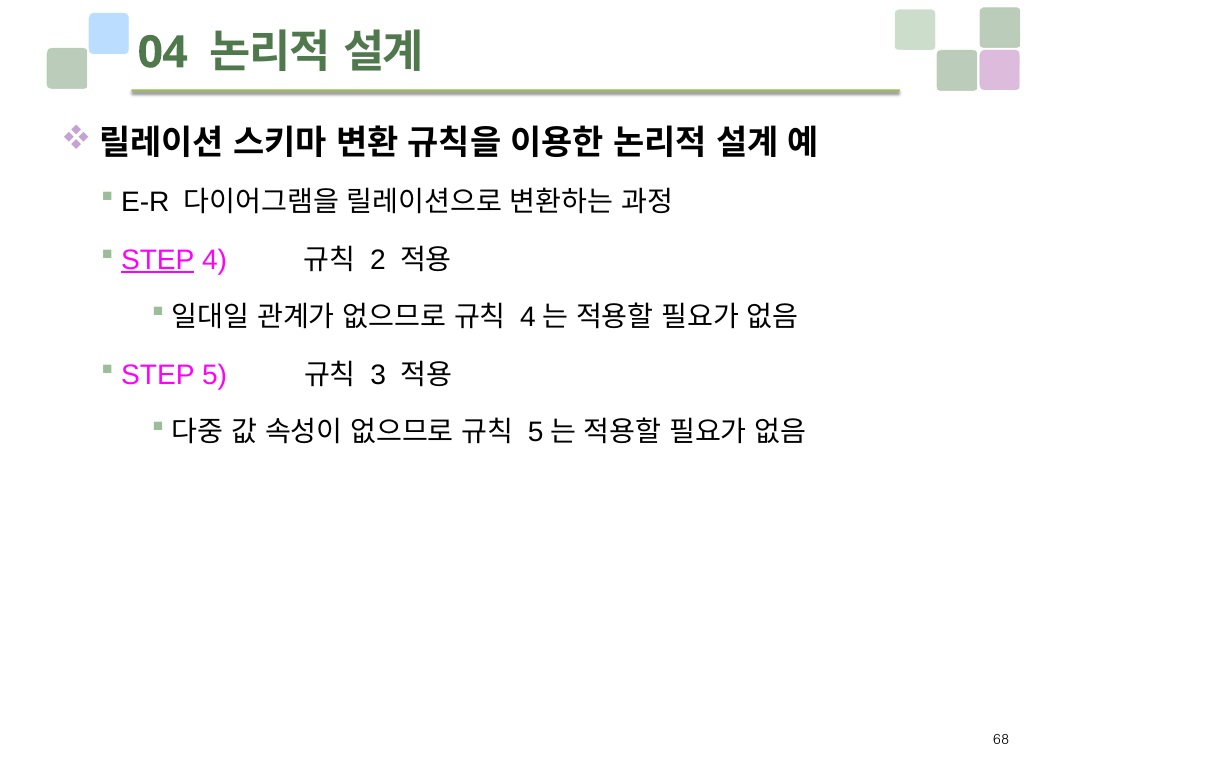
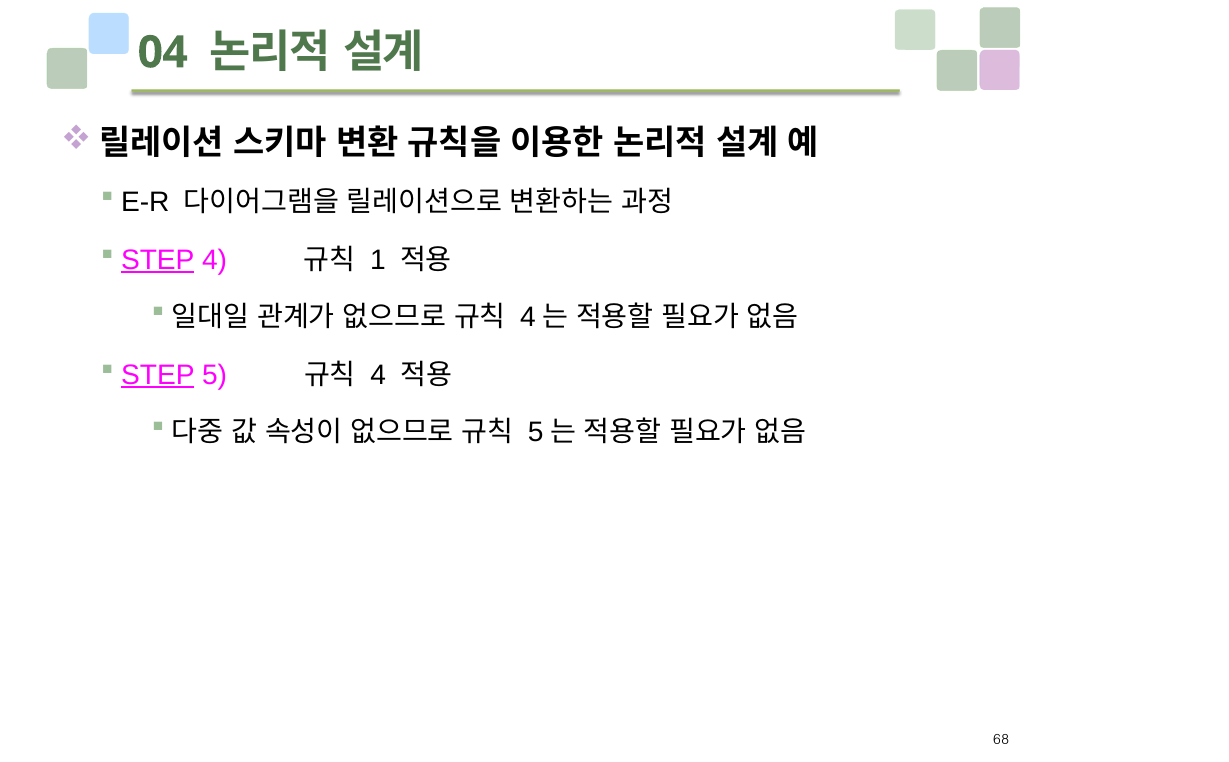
2: 2 -> 1
STEP at (158, 375) underline: none -> present
3 at (378, 375): 3 -> 4
